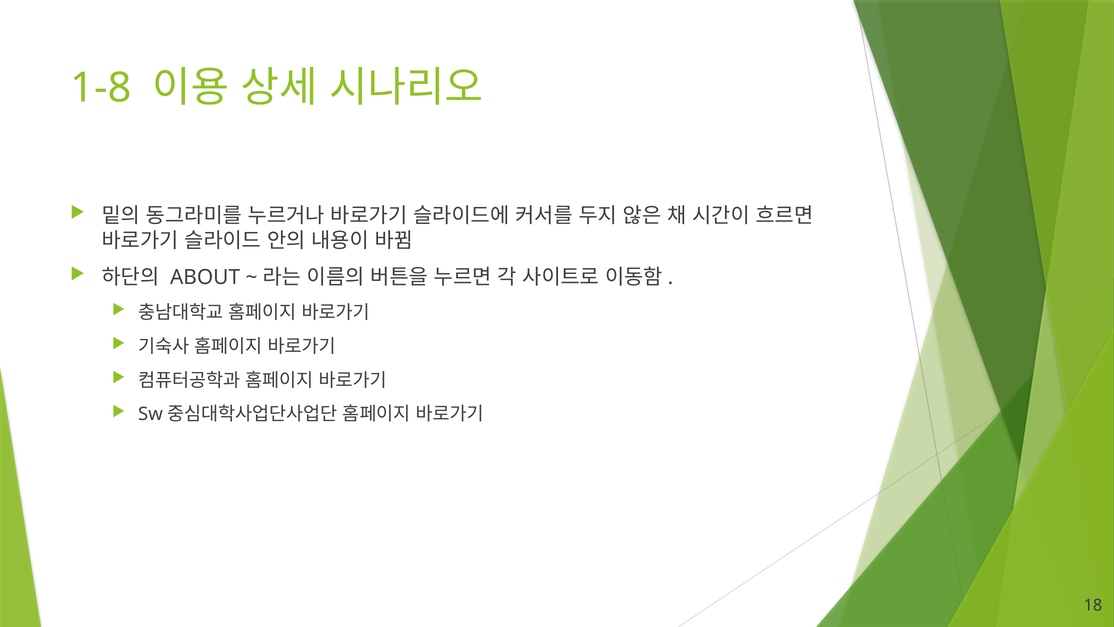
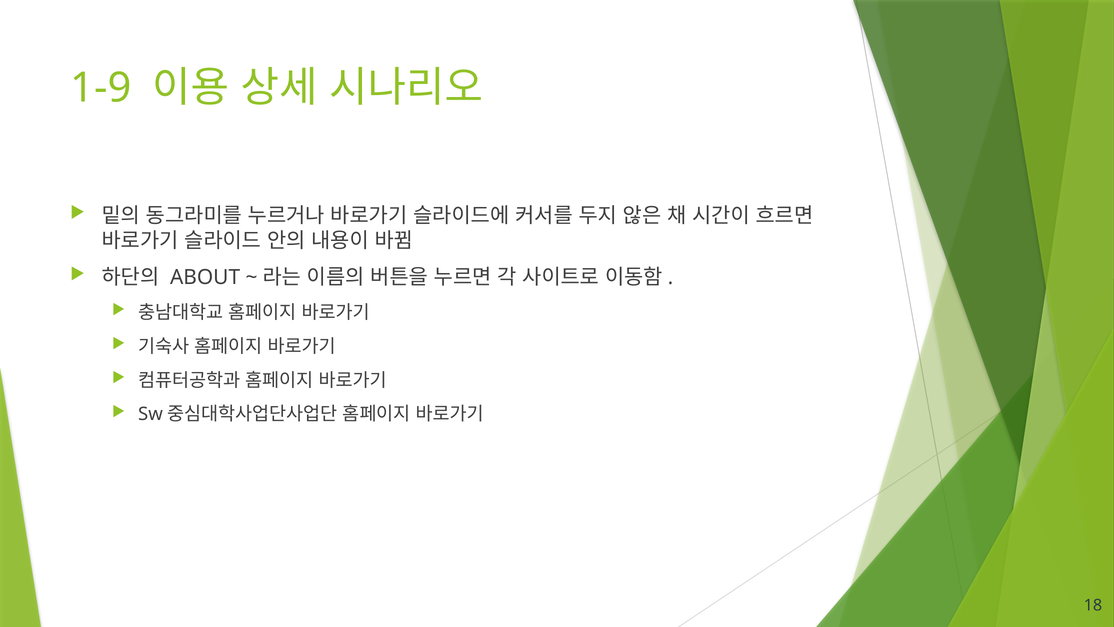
1-8: 1-8 -> 1-9
